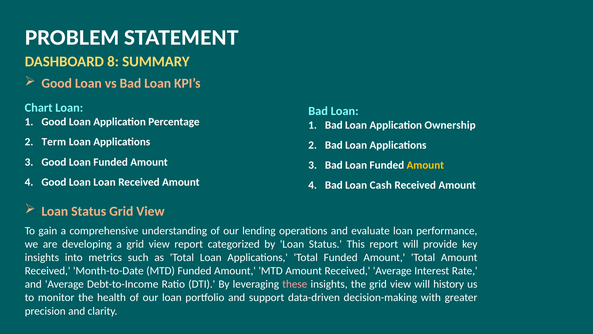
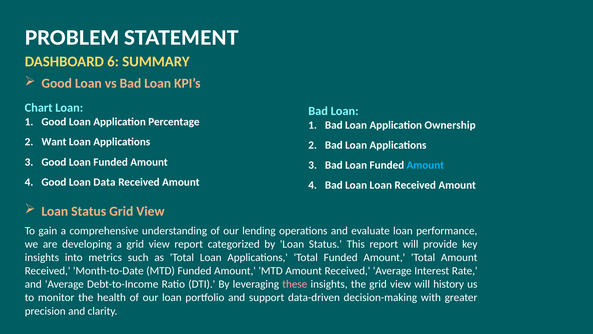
8: 8 -> 6
Term: Term -> Want
Amount at (425, 165) colour: yellow -> light blue
Loan Loan: Loan -> Data
Loan Cash: Cash -> Loan
